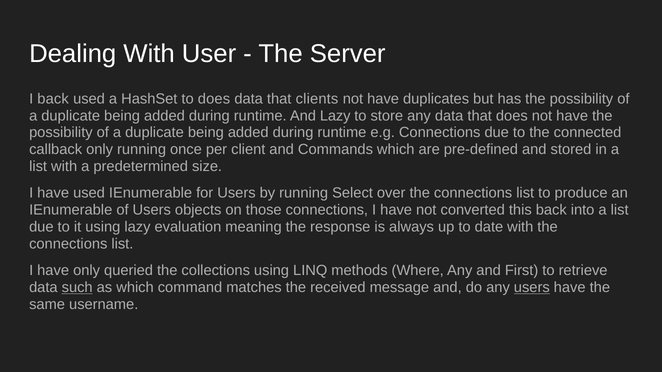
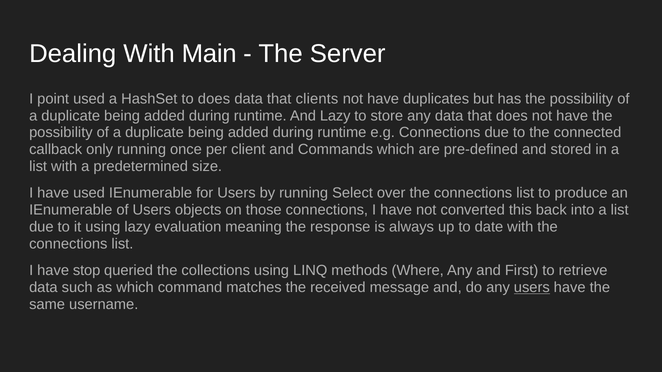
User: User -> Main
I back: back -> point
have only: only -> stop
such underline: present -> none
